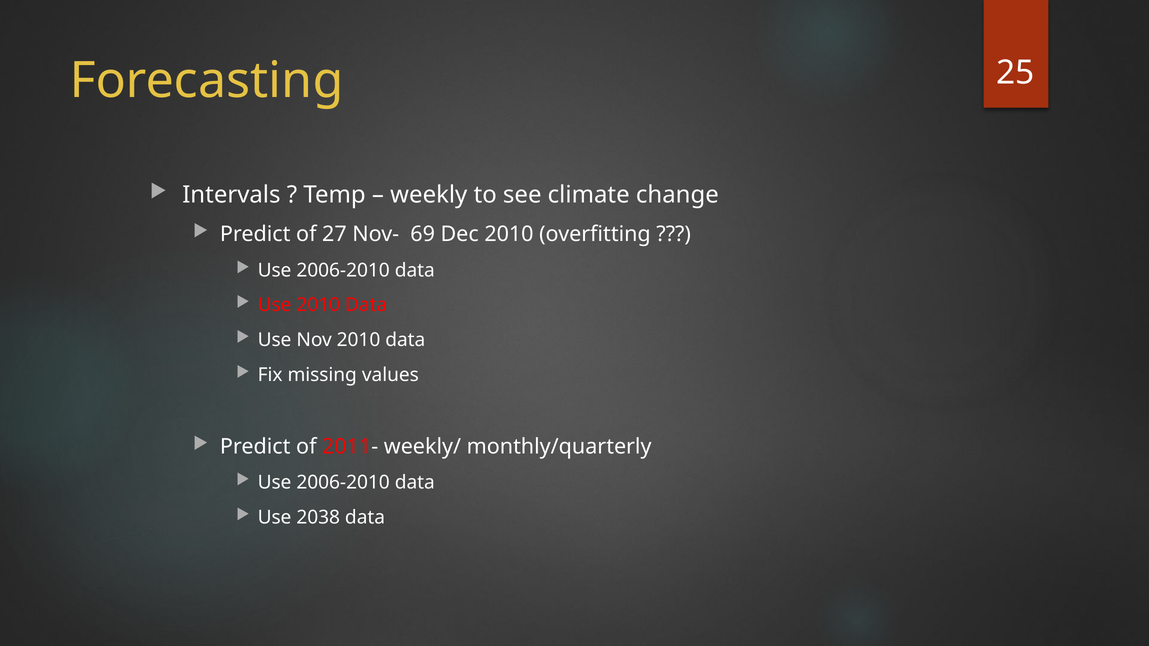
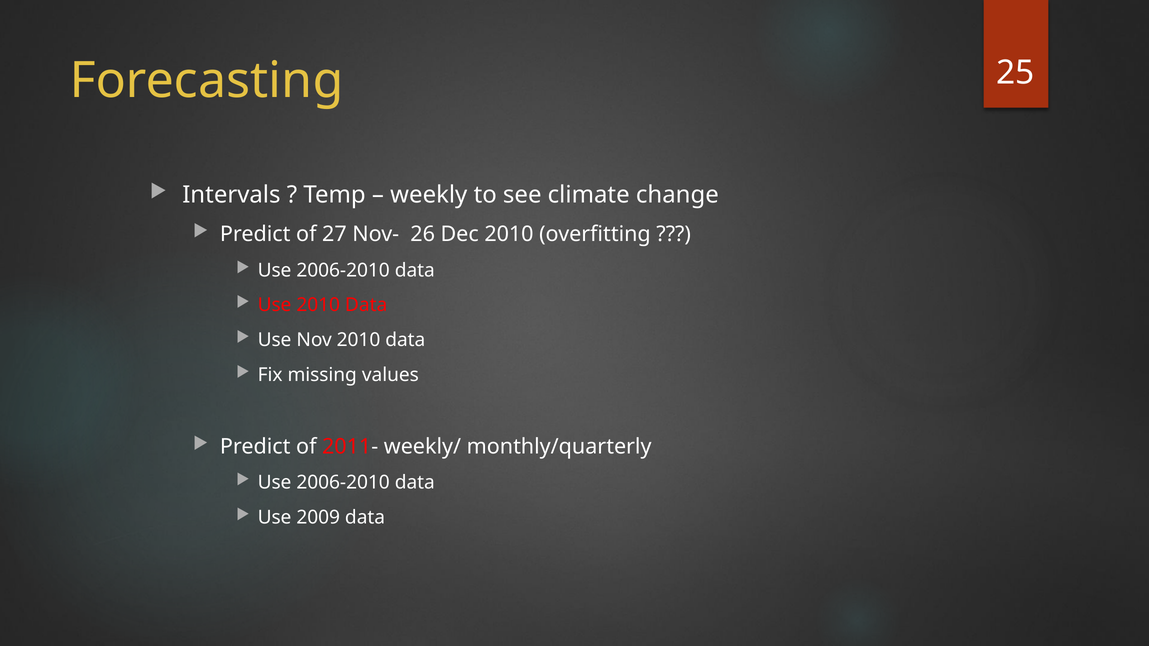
69: 69 -> 26
2038: 2038 -> 2009
